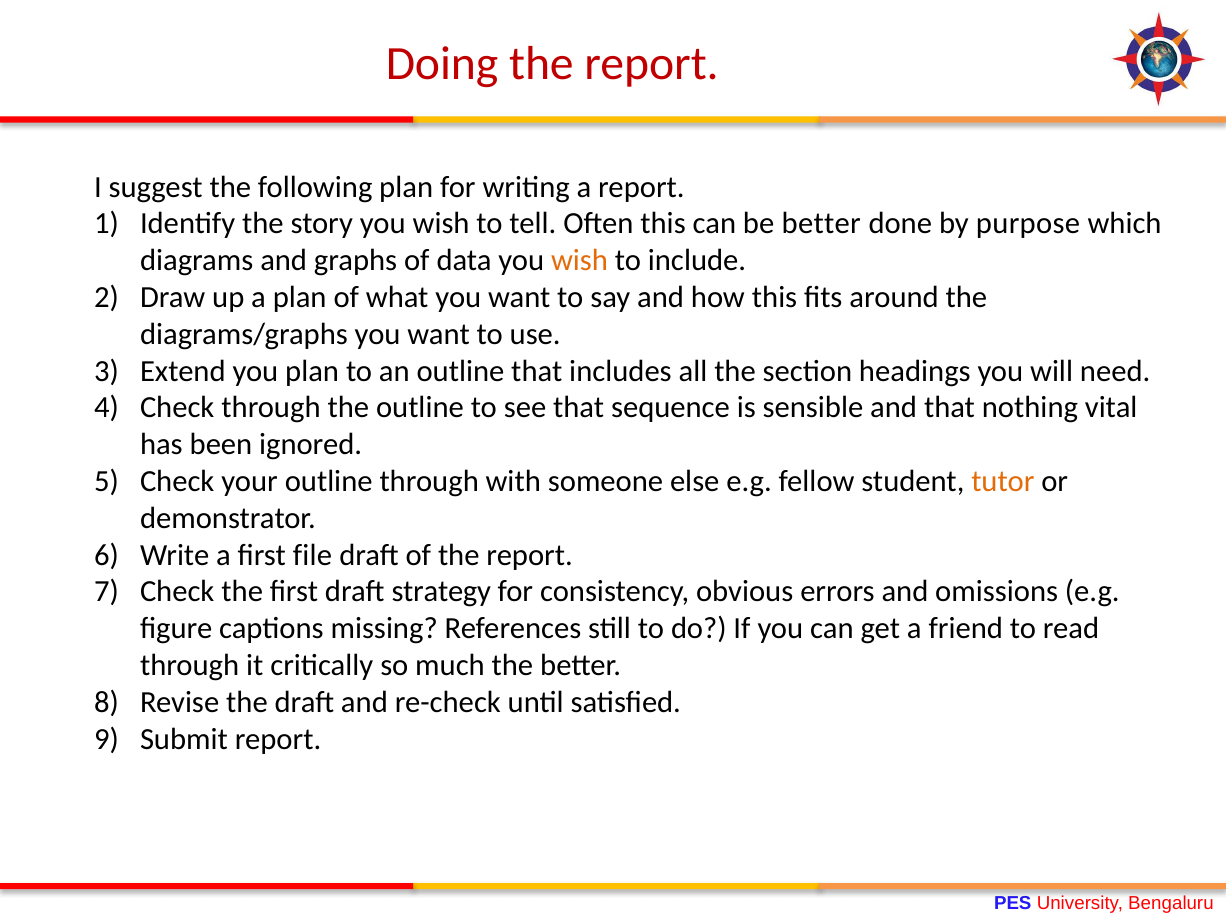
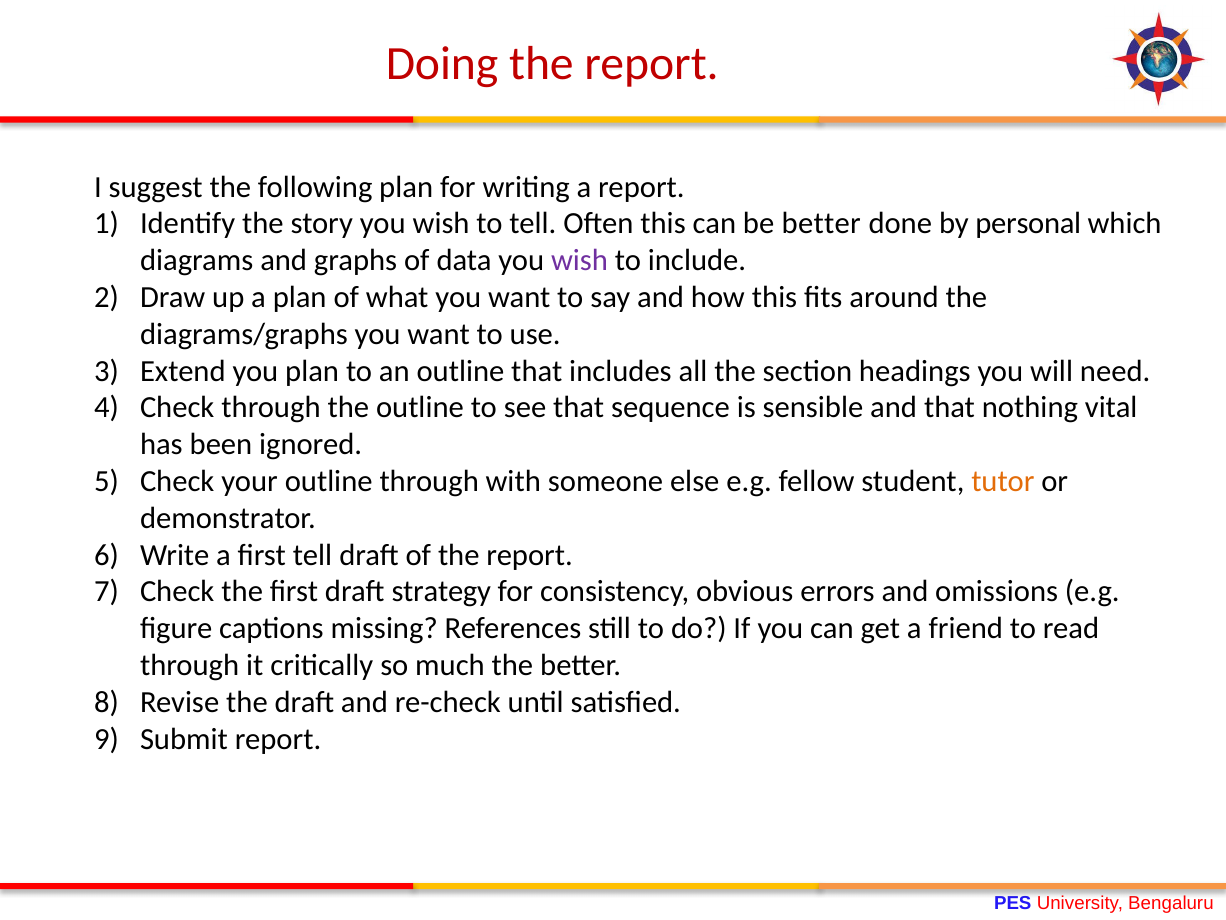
purpose: purpose -> personal
wish at (579, 261) colour: orange -> purple
first file: file -> tell
